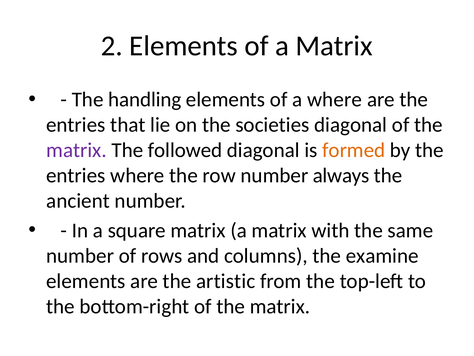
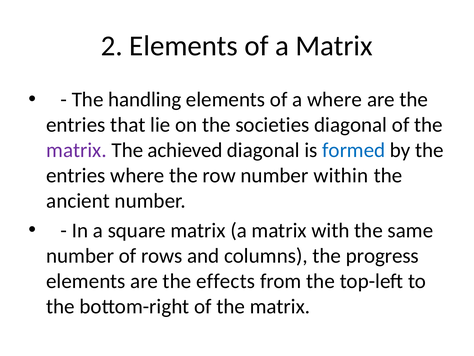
followed: followed -> achieved
formed colour: orange -> blue
always: always -> within
examine: examine -> progress
artistic: artistic -> effects
